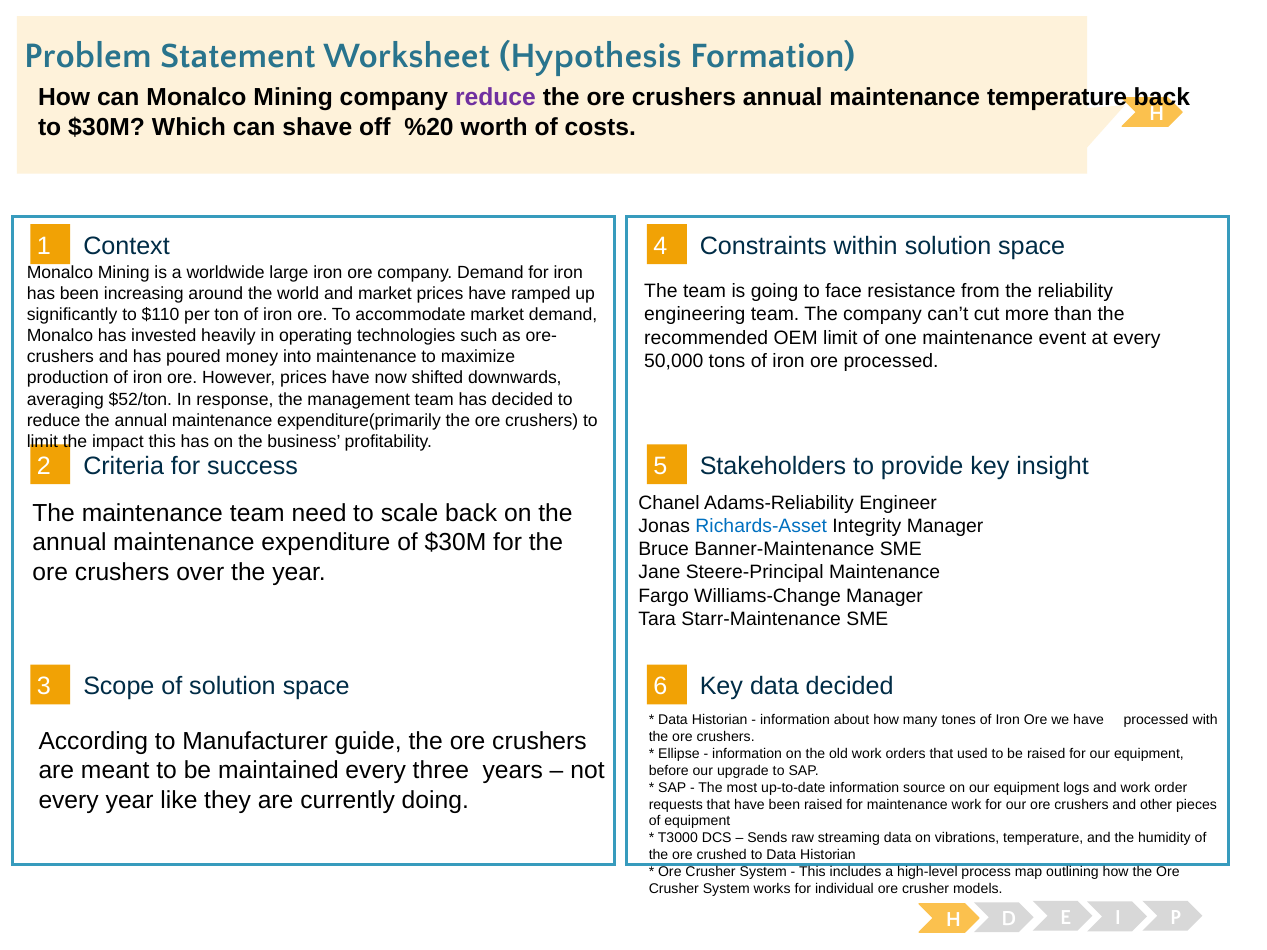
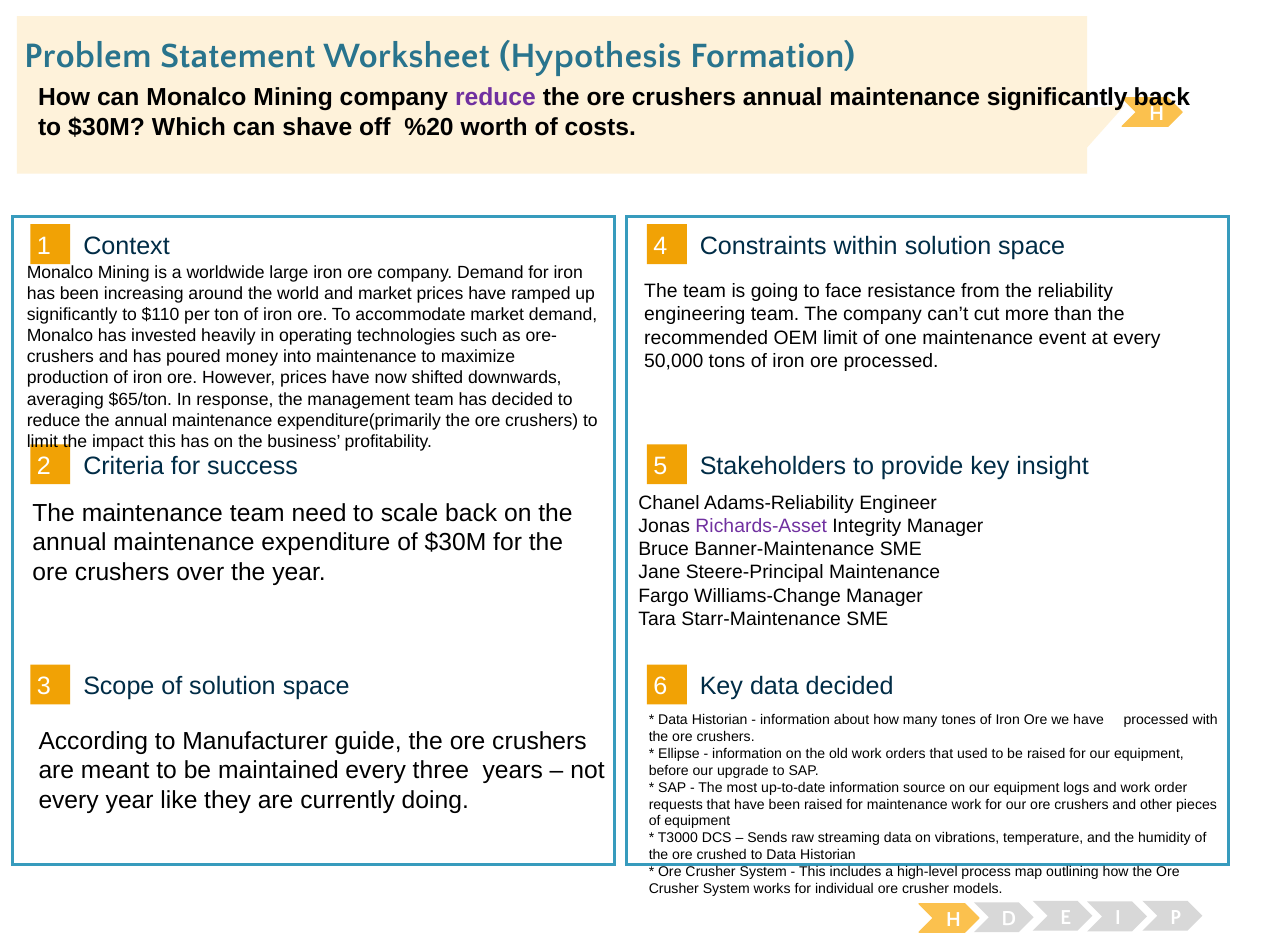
maintenance temperature: temperature -> significantly
$52/ton: $52/ton -> $65/ton
Richards-Asset colour: blue -> purple
